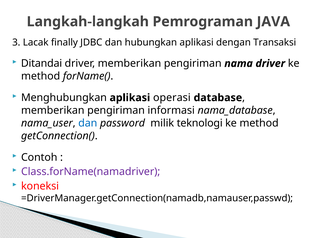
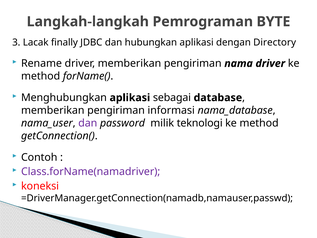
JAVA: JAVA -> BYTE
Transaksi: Transaksi -> Directory
Ditandai: Ditandai -> Rename
operasi: operasi -> sebagai
dan at (88, 123) colour: blue -> purple
